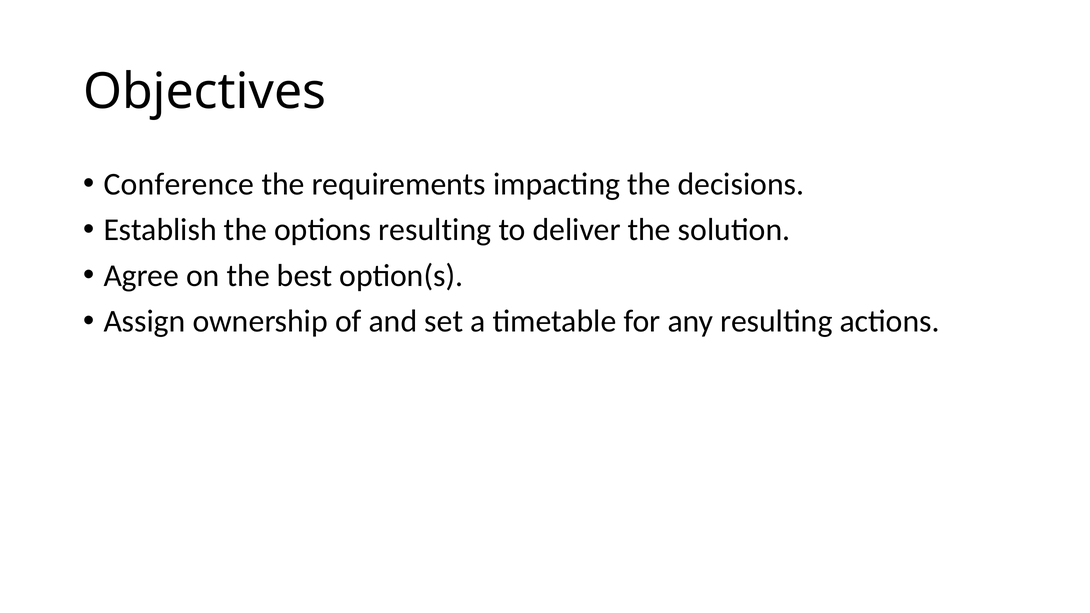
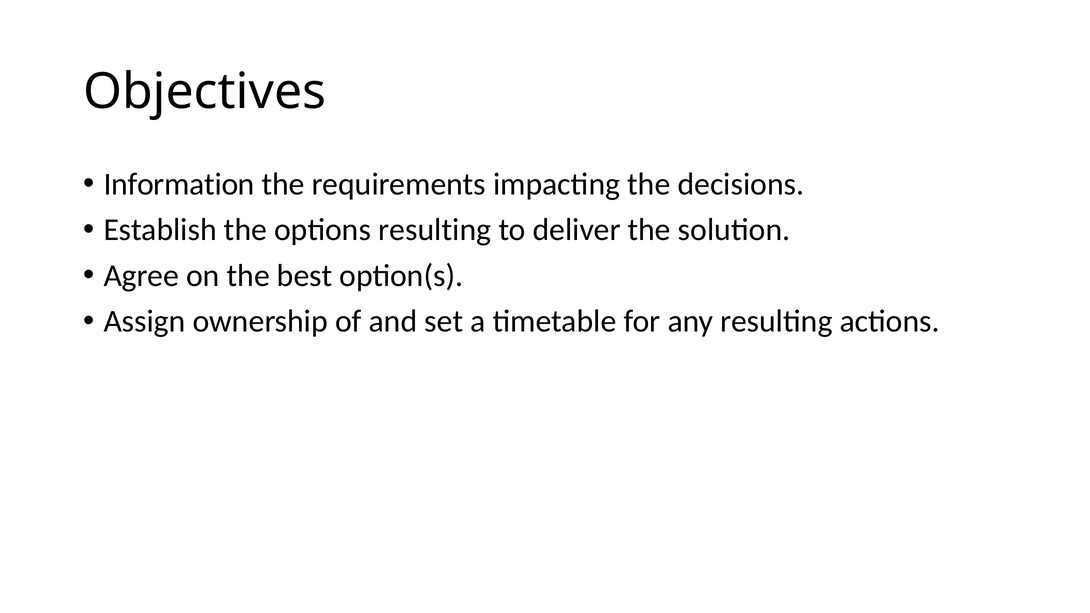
Conference: Conference -> Information
